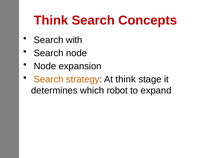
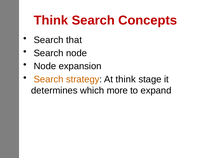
with: with -> that
robot: robot -> more
